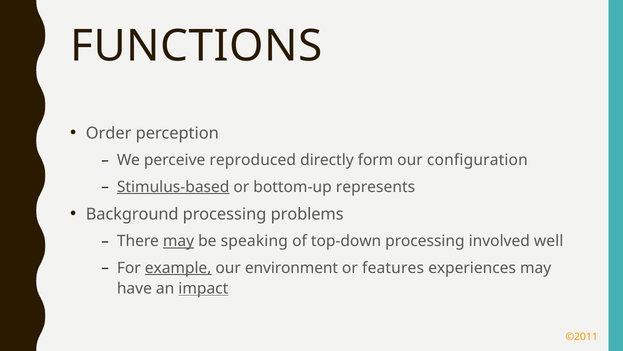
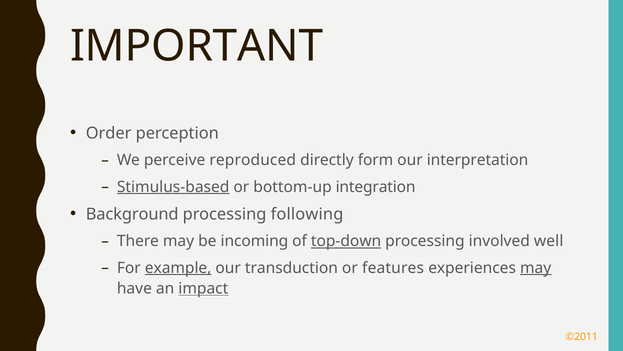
FUNCTIONS: FUNCTIONS -> IMPORTANT
configuration: configuration -> interpretation
represents: represents -> integration
problems: problems -> following
may at (179, 241) underline: present -> none
speaking: speaking -> incoming
top-down underline: none -> present
environment: environment -> transduction
may at (536, 268) underline: none -> present
